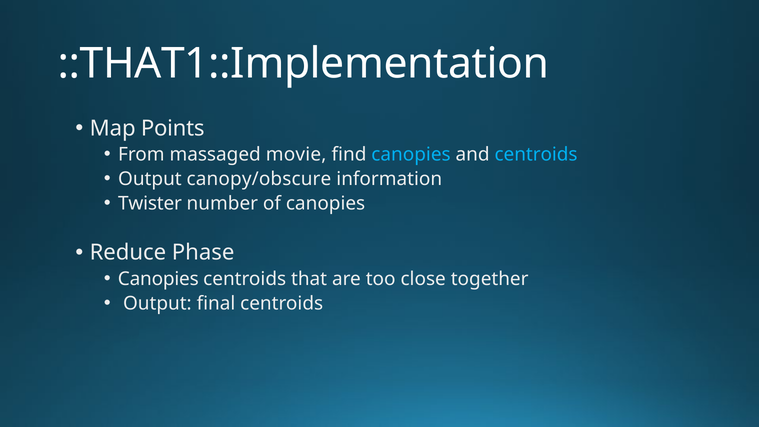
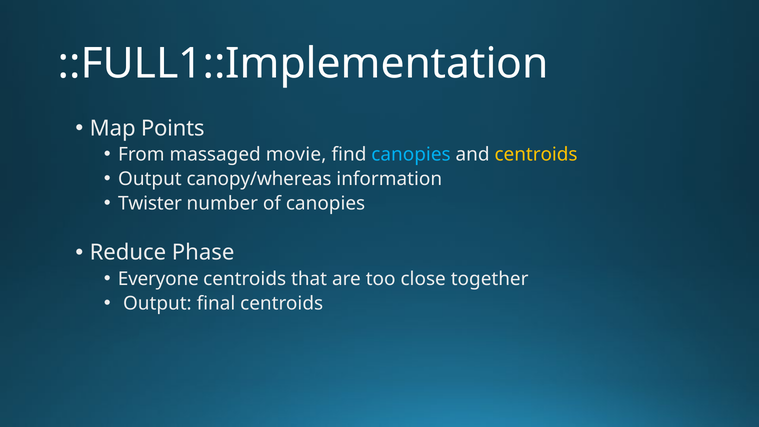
::THAT1::Implementation: ::THAT1::Implementation -> ::FULL1::Implementation
centroids at (536, 154) colour: light blue -> yellow
canopy/obscure: canopy/obscure -> canopy/whereas
Canopies at (158, 279): Canopies -> Everyone
